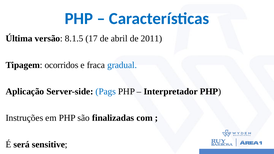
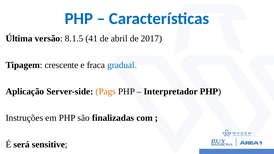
17: 17 -> 41
2011: 2011 -> 2017
ocorridos: ocorridos -> crescente
Pags colour: blue -> orange
